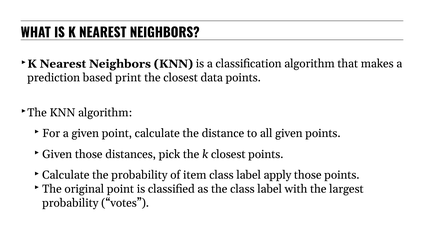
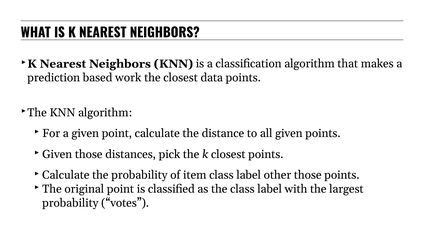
print: print -> work
apply: apply -> other
